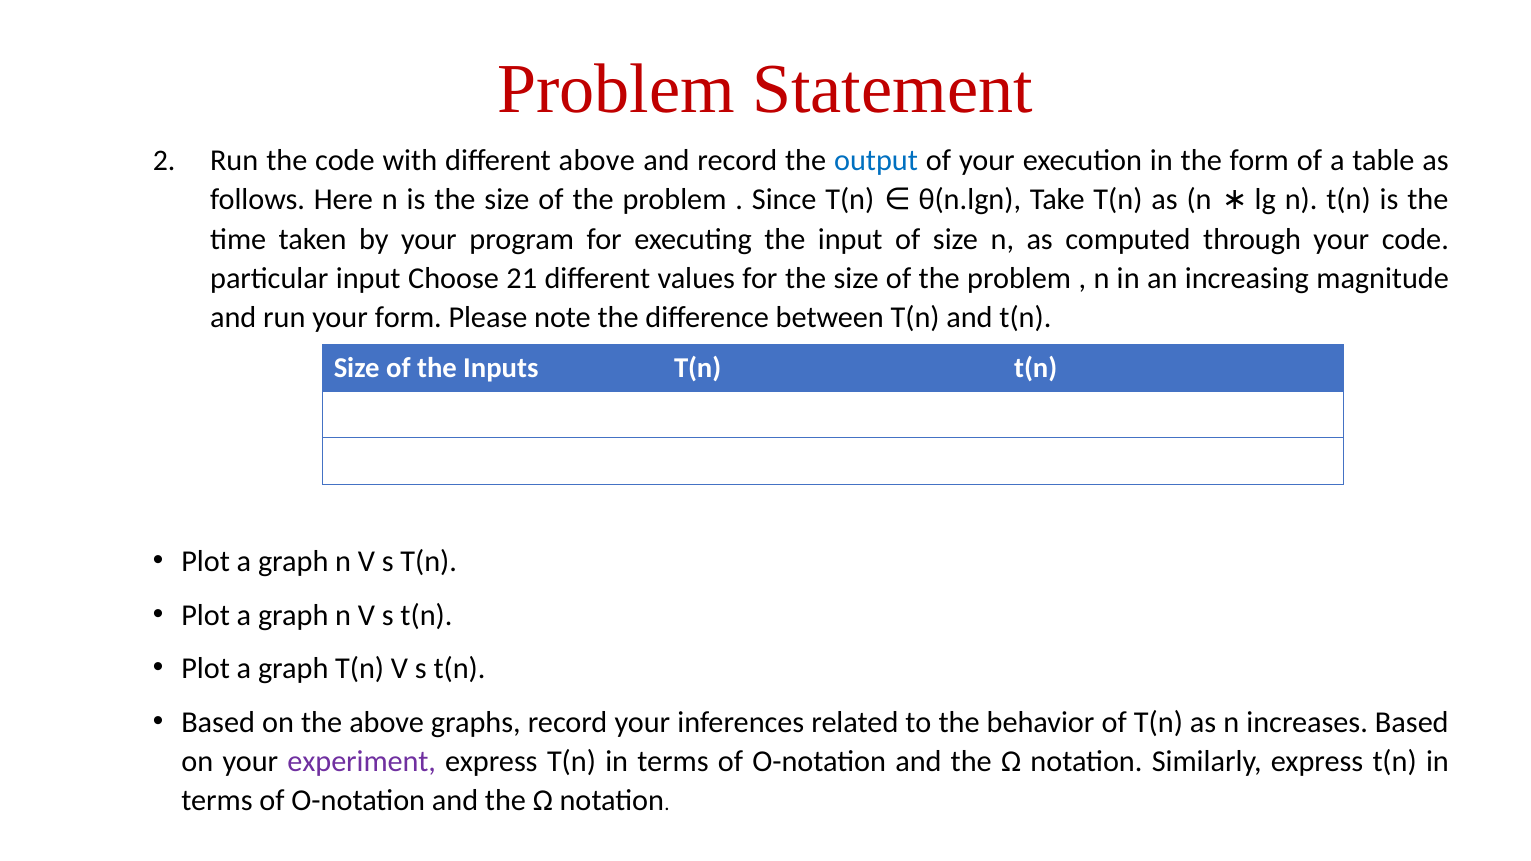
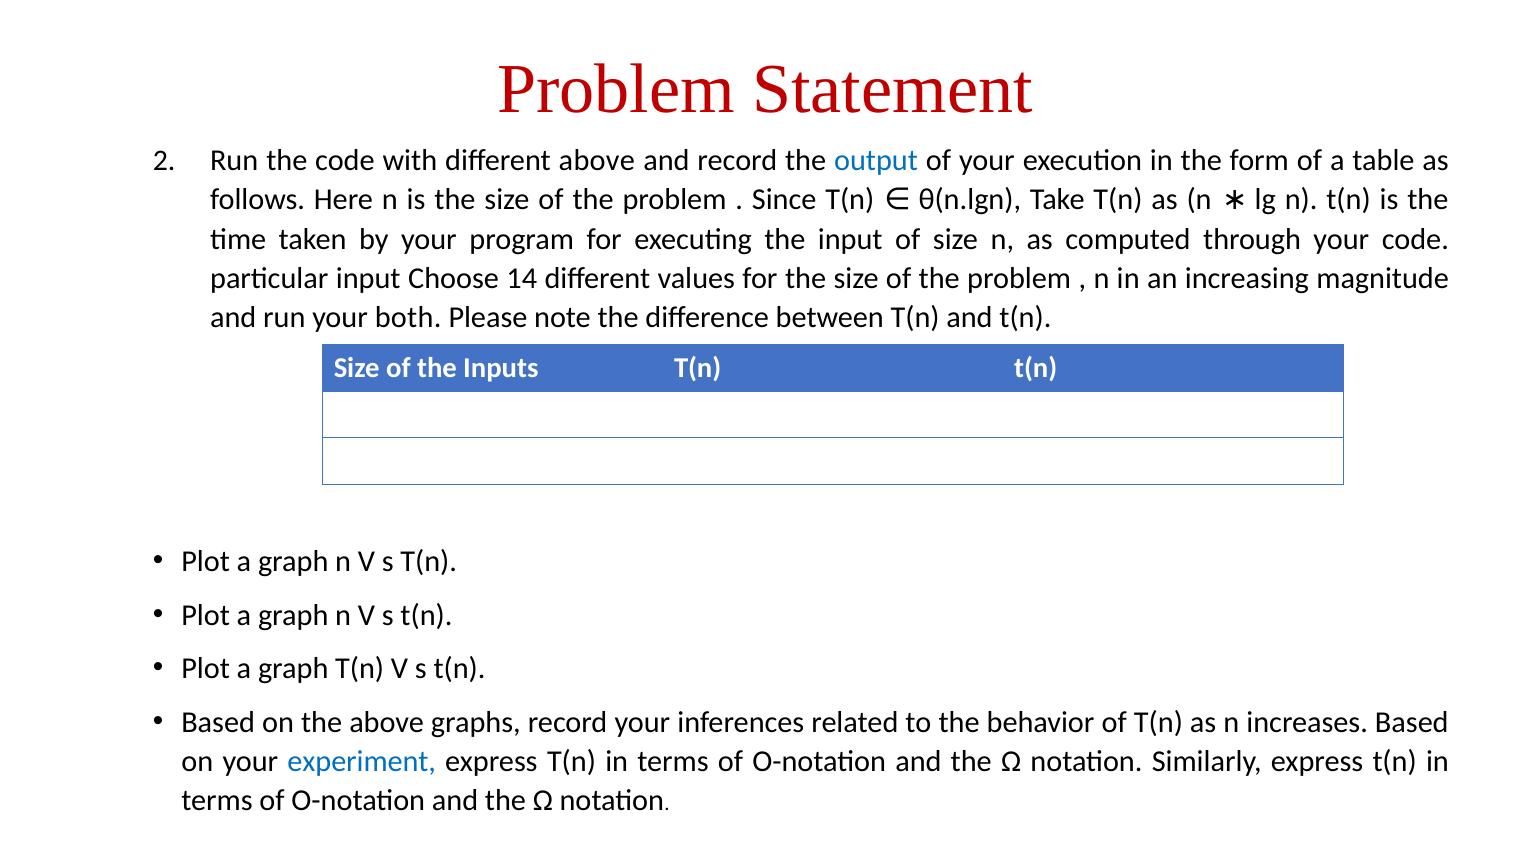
21: 21 -> 14
your form: form -> both
experiment colour: purple -> blue
